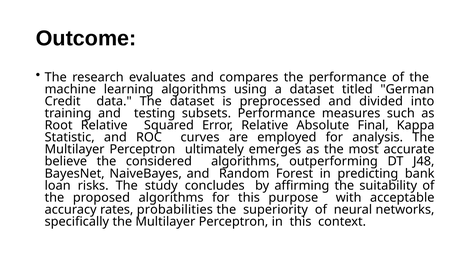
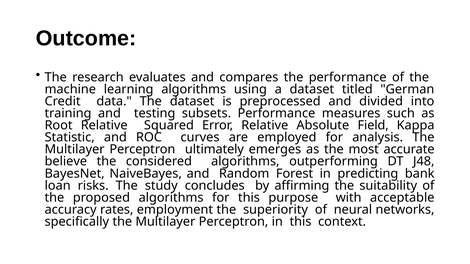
Final: Final -> Field
probabilities: probabilities -> employment
